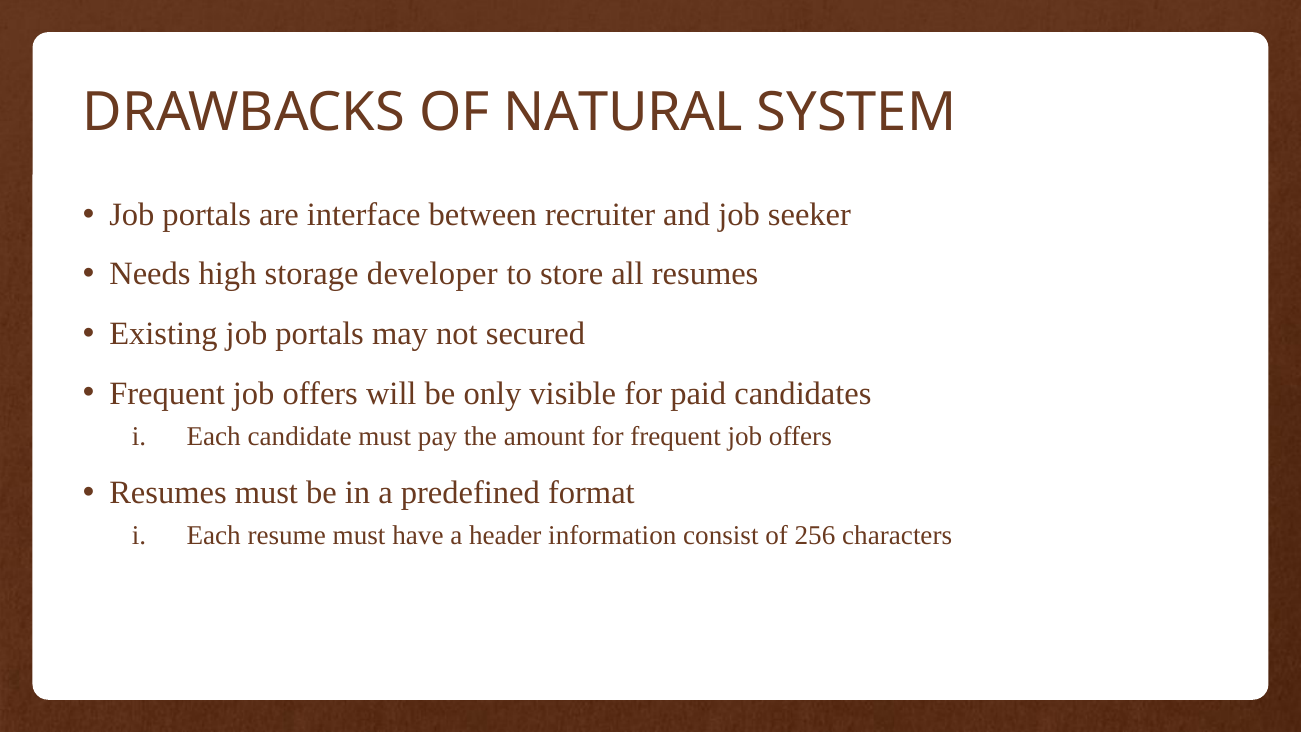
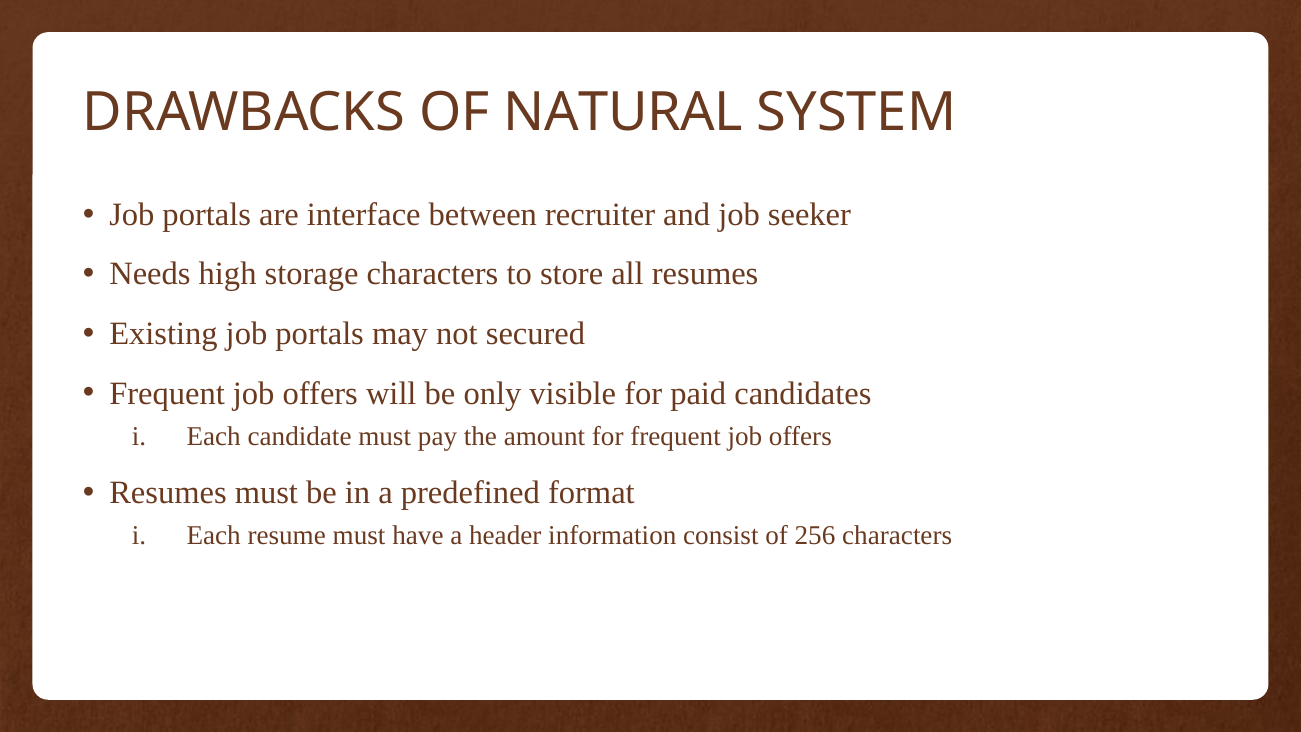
storage developer: developer -> characters
